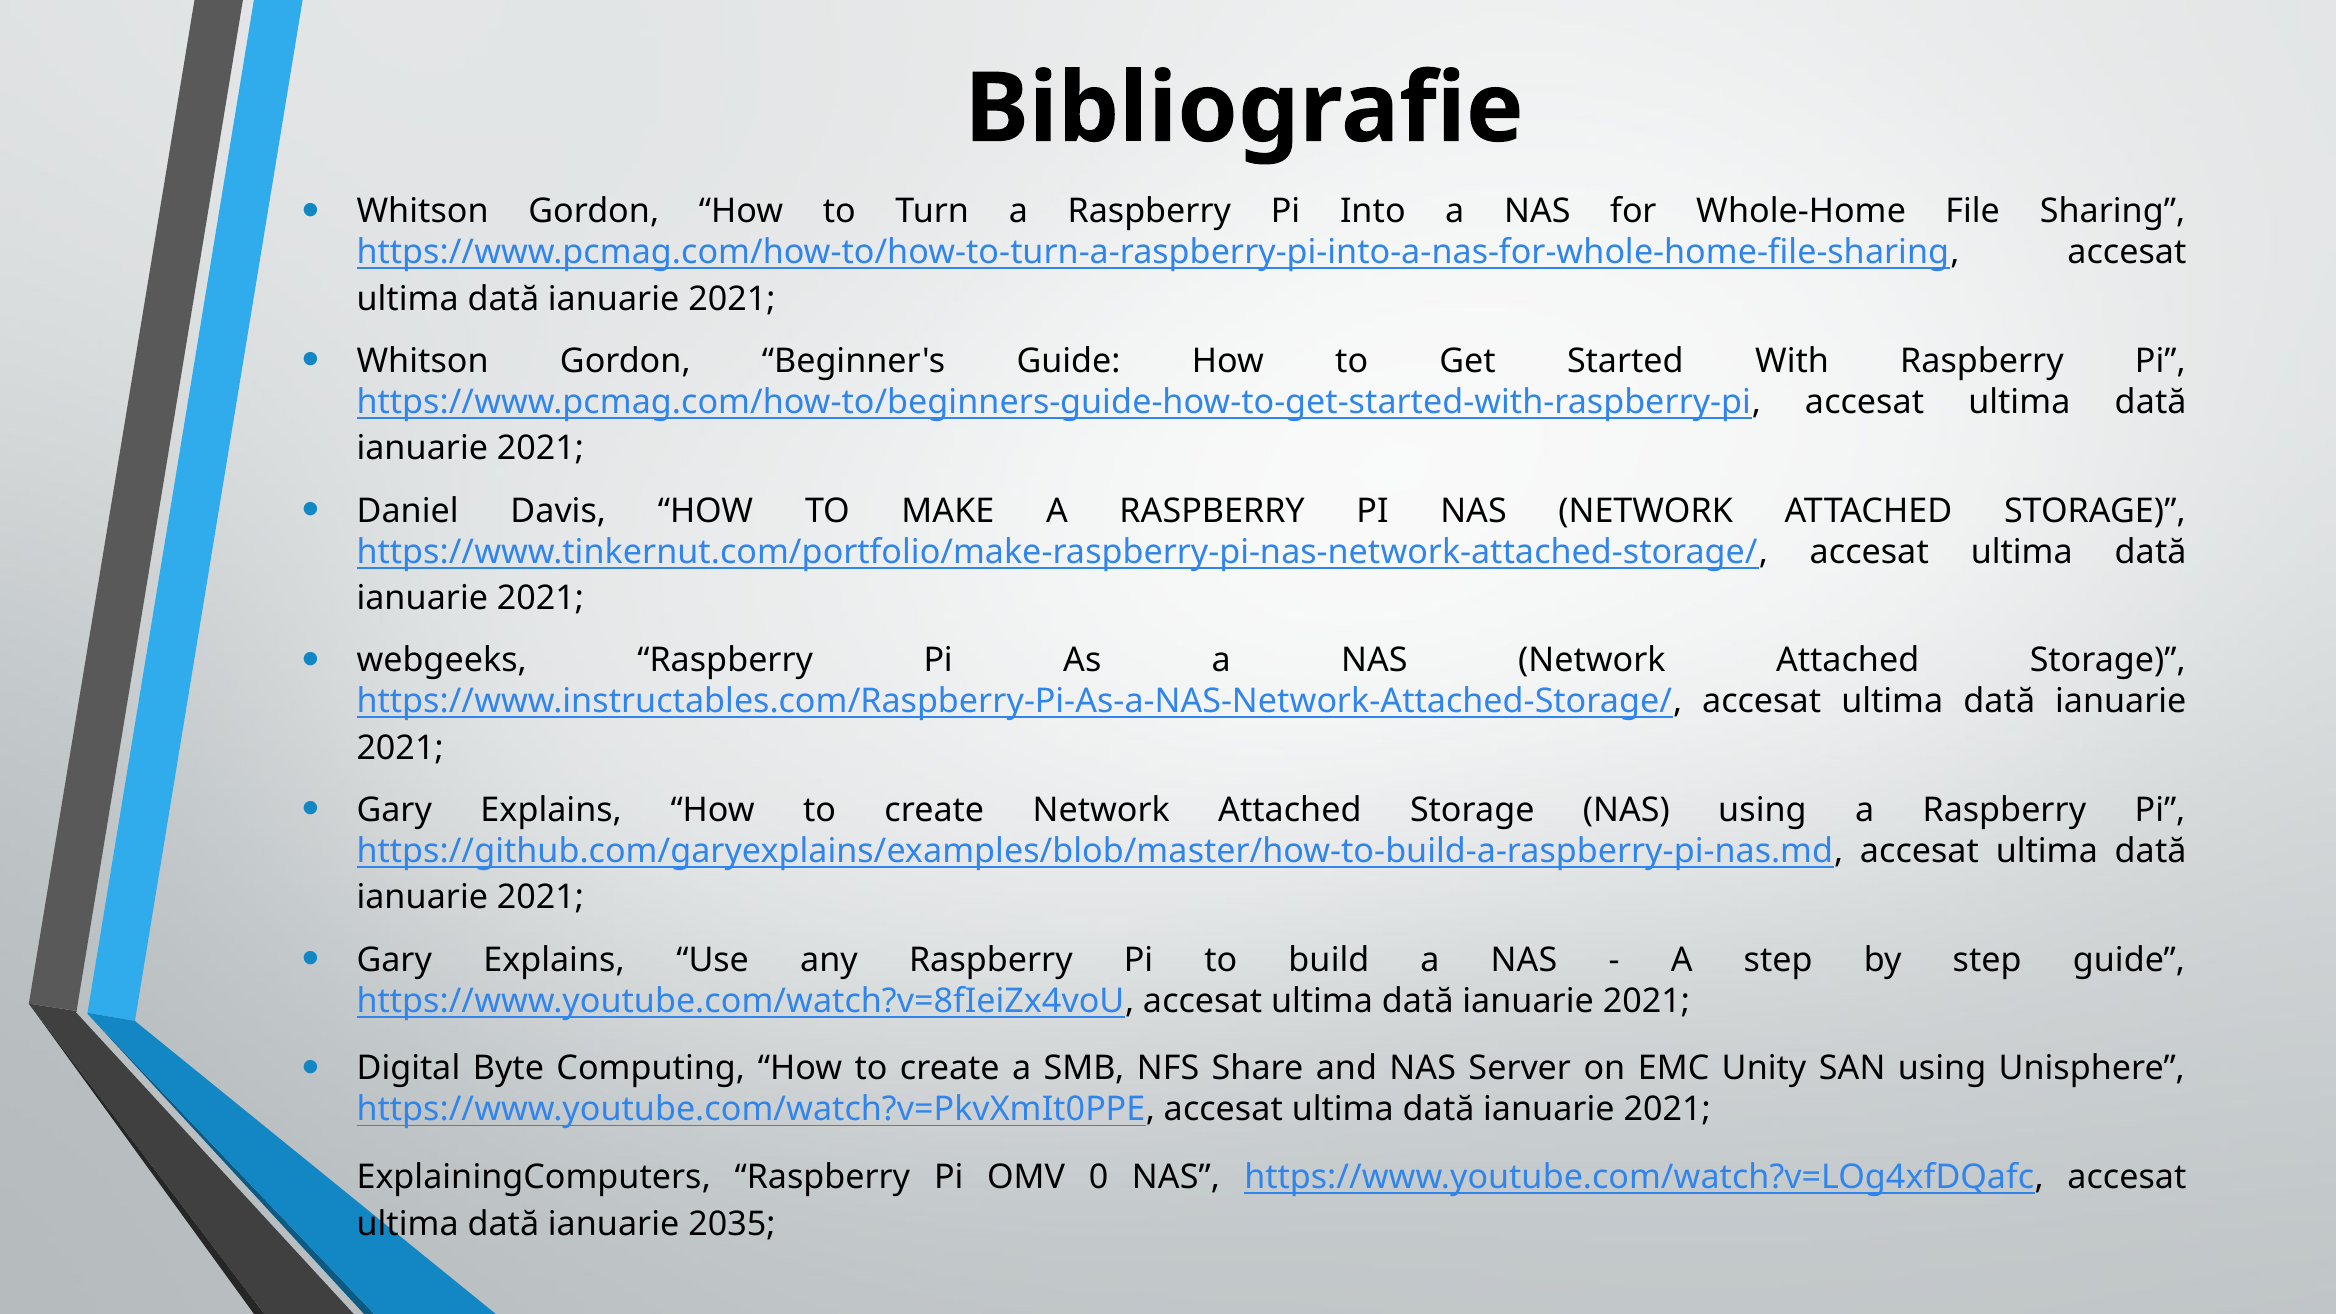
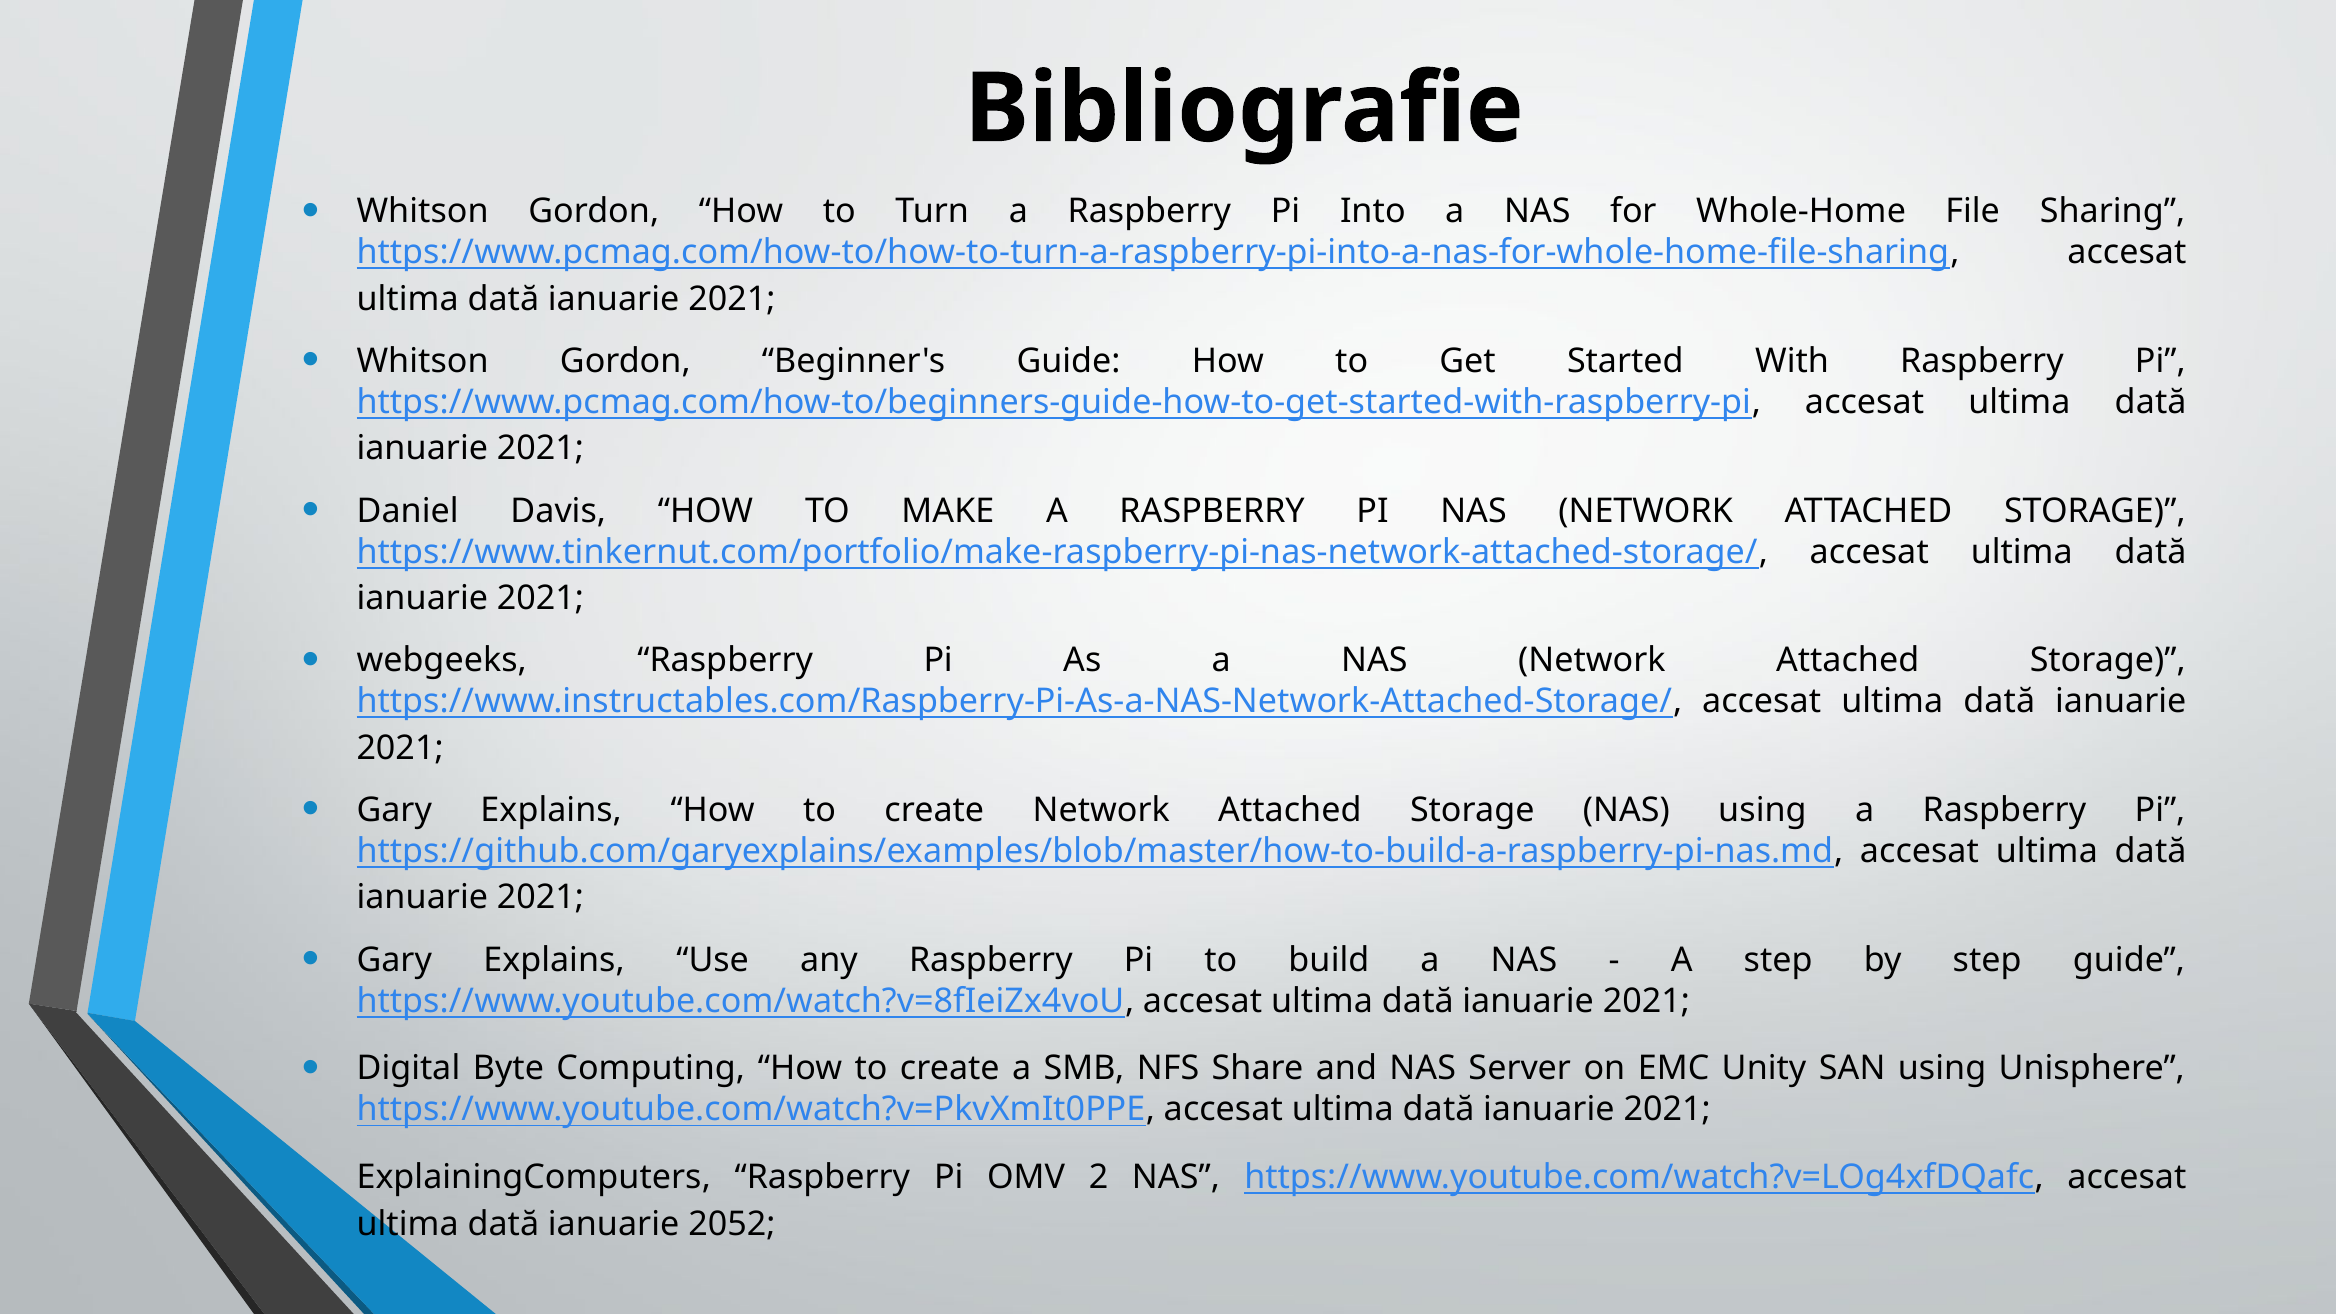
0: 0 -> 2
2035: 2035 -> 2052
